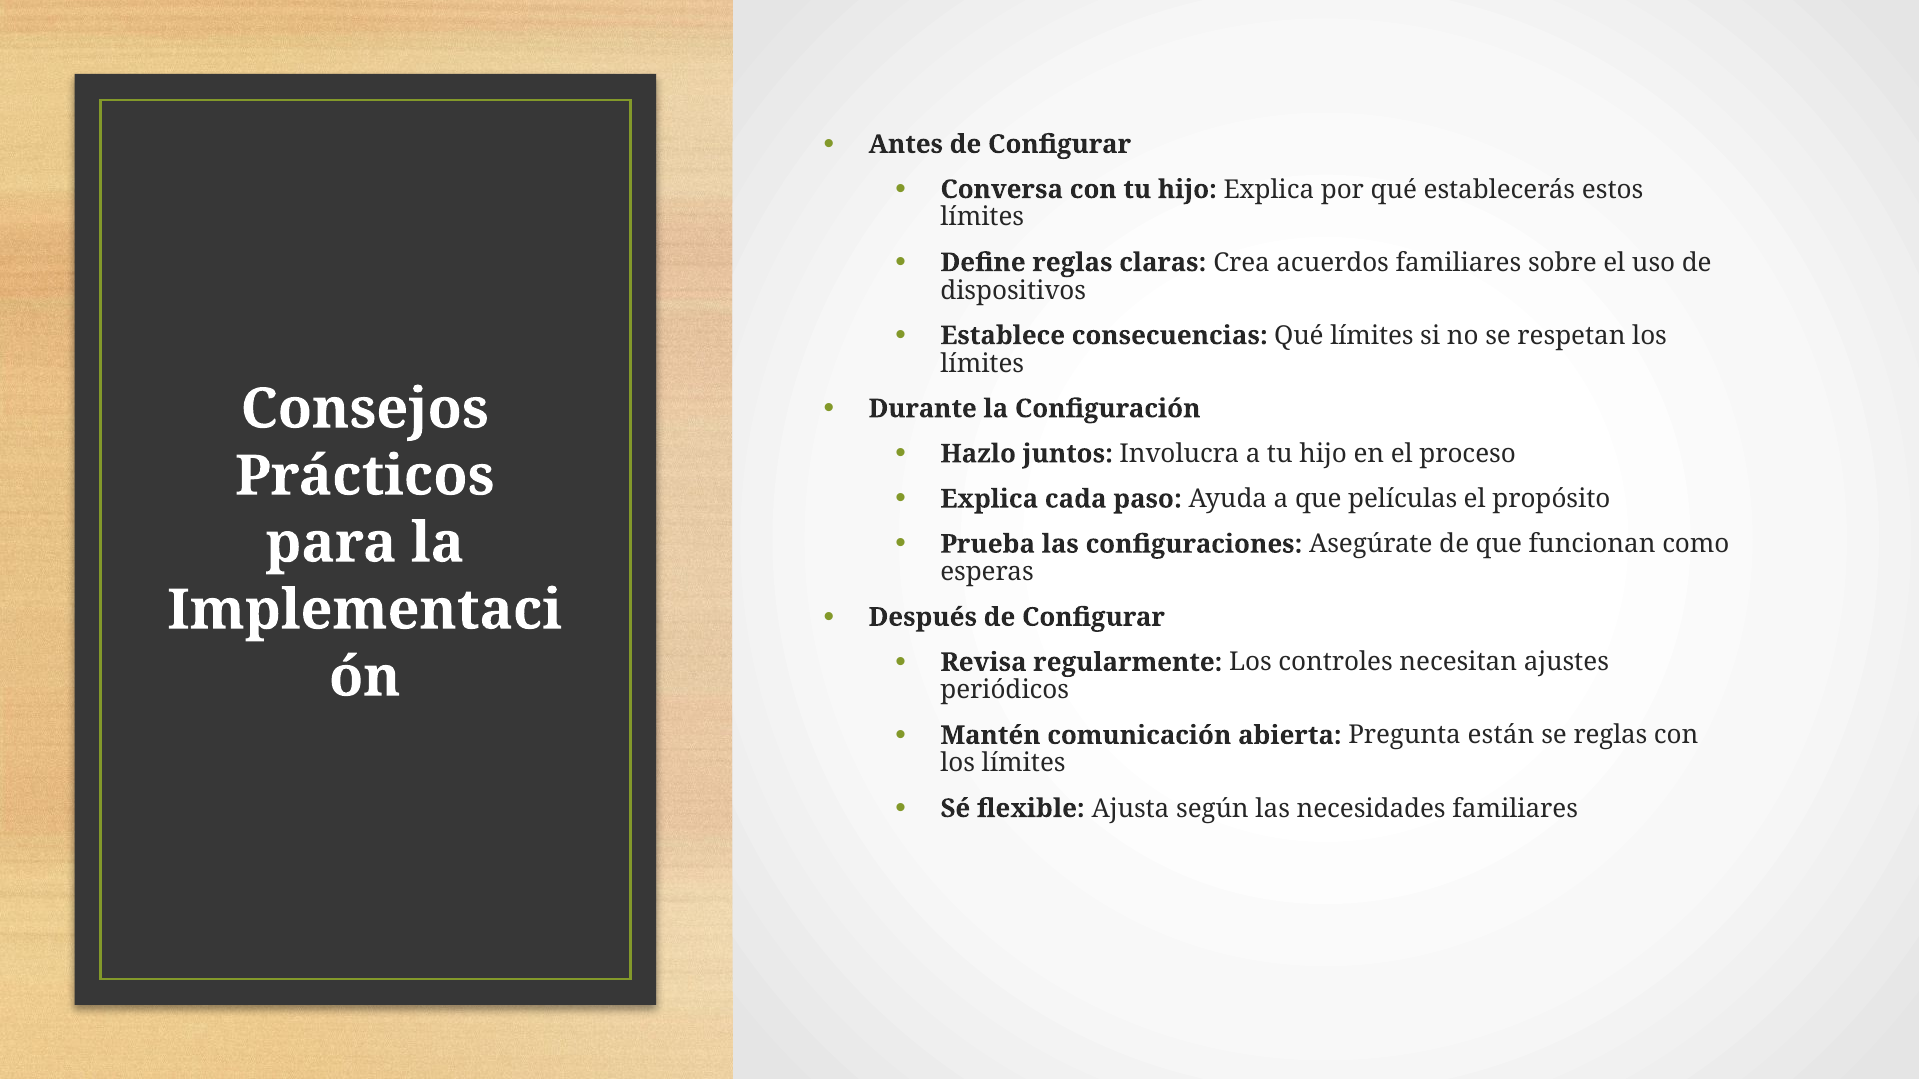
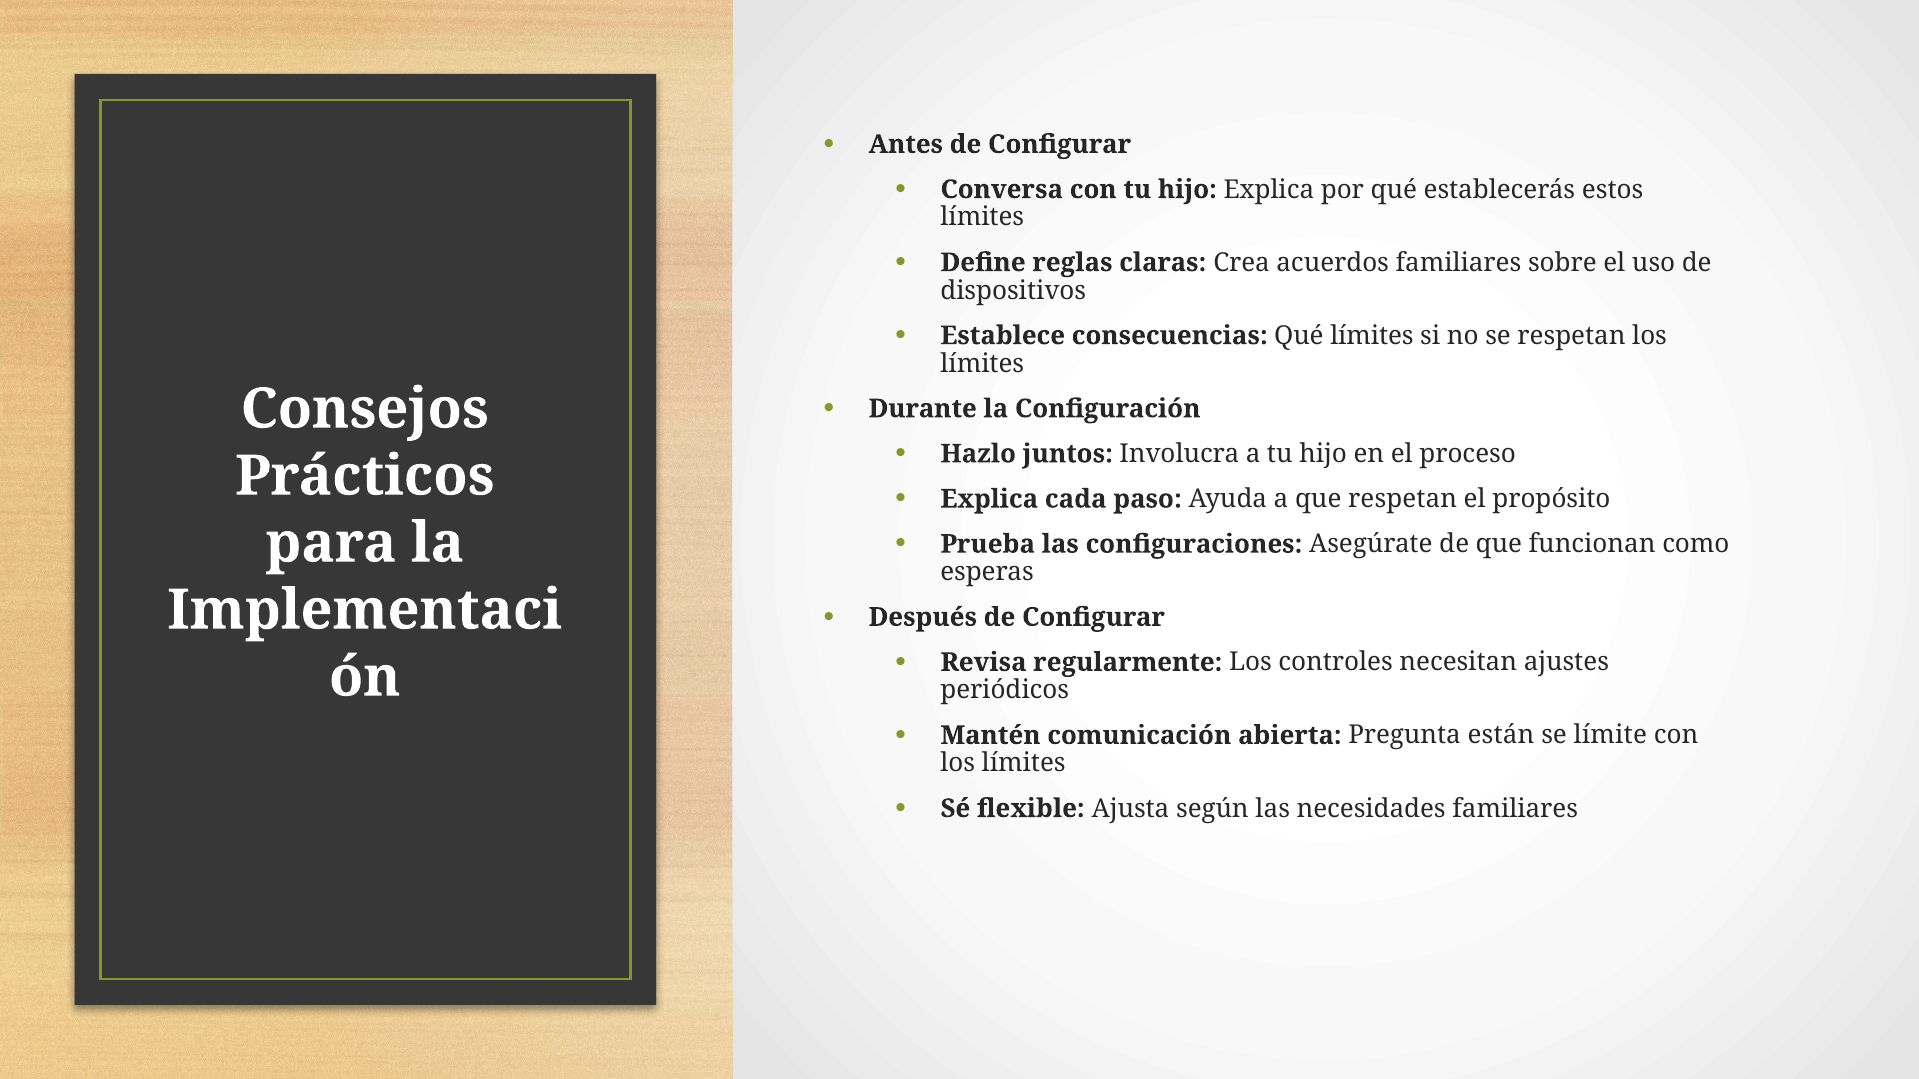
que películas: películas -> respetan
se reglas: reglas -> límite
